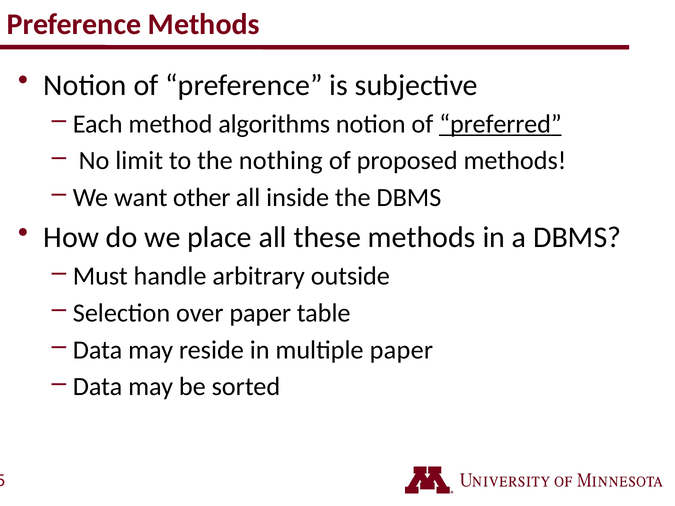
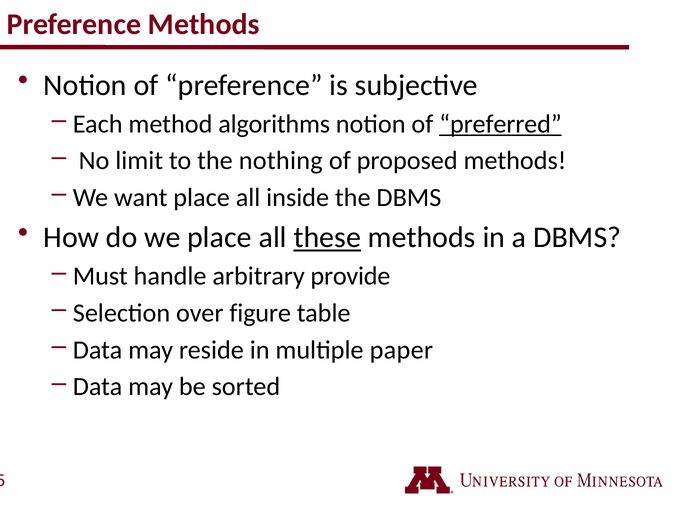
want other: other -> place
these underline: none -> present
outside: outside -> provide
over paper: paper -> figure
